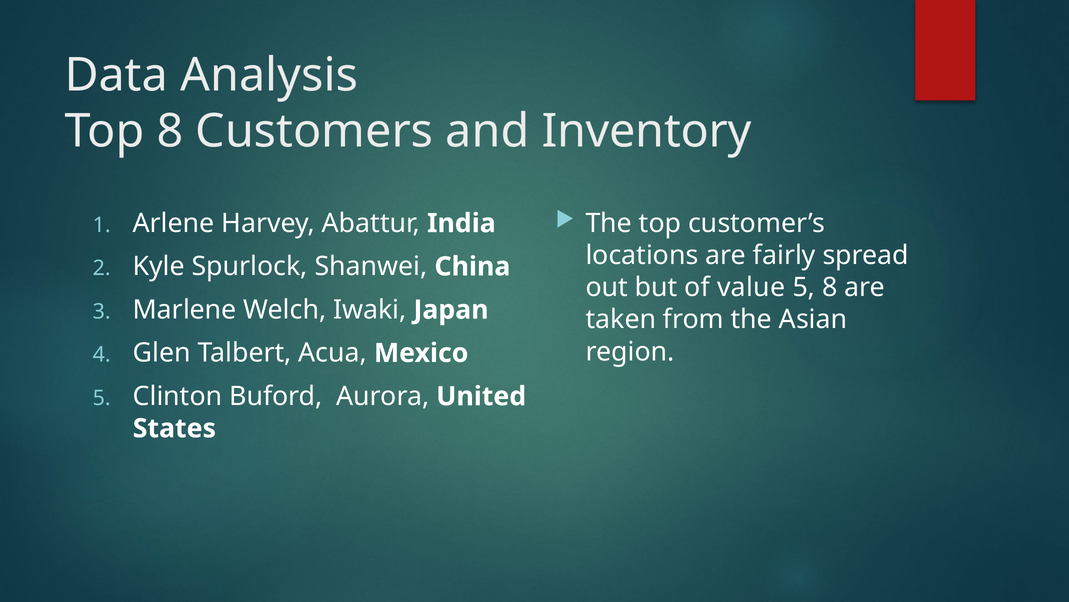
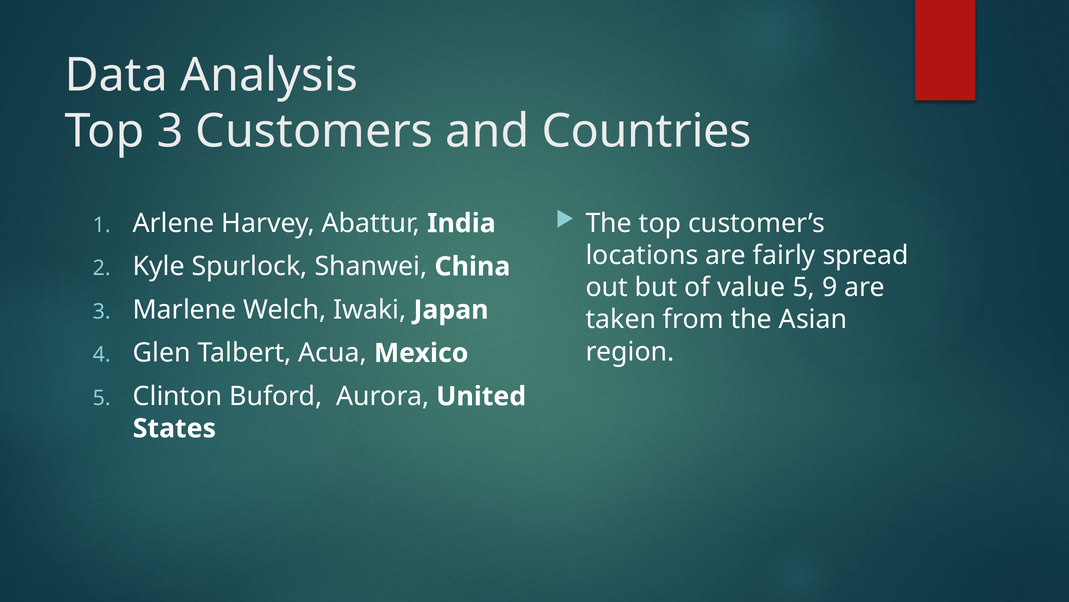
Top 8: 8 -> 3
Inventory: Inventory -> Countries
5 8: 8 -> 9
